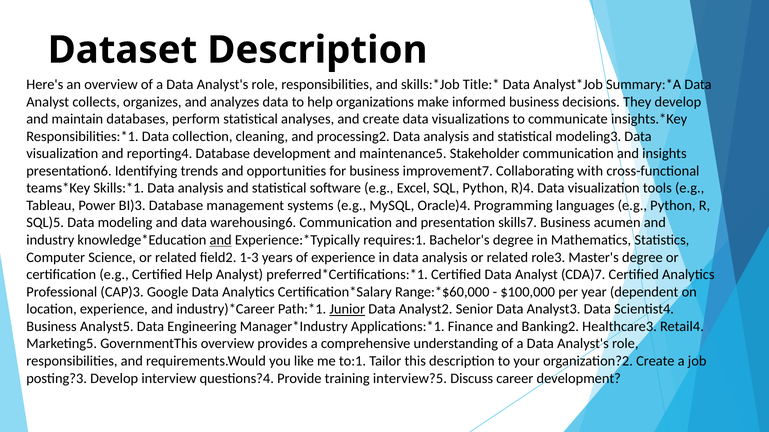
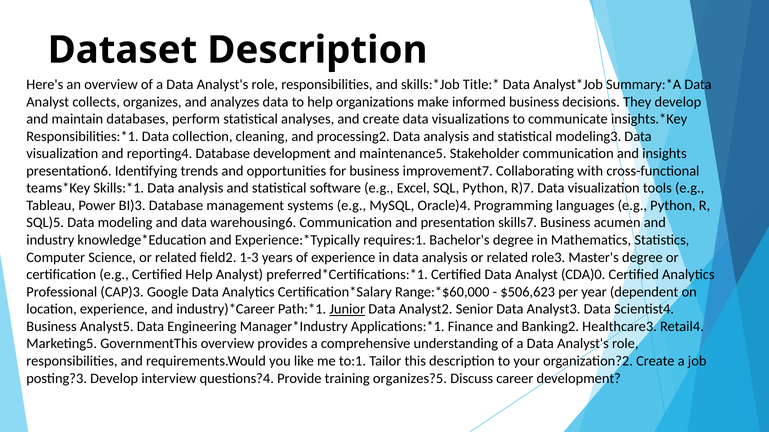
R)4: R)4 -> R)7
and at (221, 240) underline: present -> none
CDA)7: CDA)7 -> CDA)0
$100,000: $100,000 -> $506,623
interview?5: interview?5 -> organizes?5
